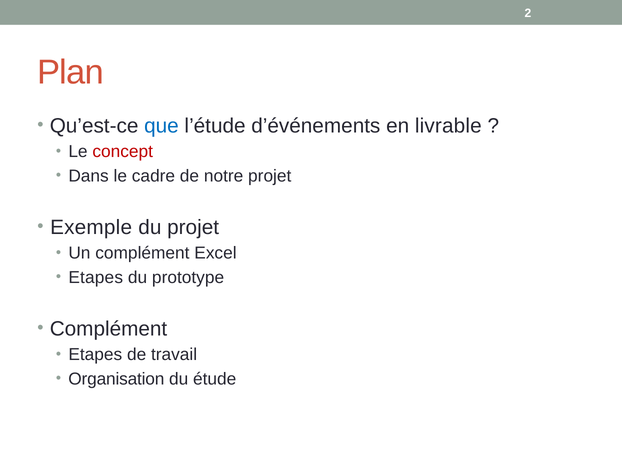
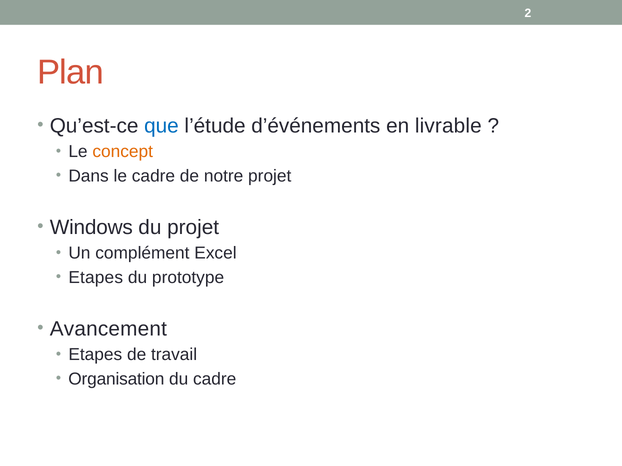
concept colour: red -> orange
Exemple: Exemple -> Windows
Complément at (108, 329): Complément -> Avancement
du étude: étude -> cadre
